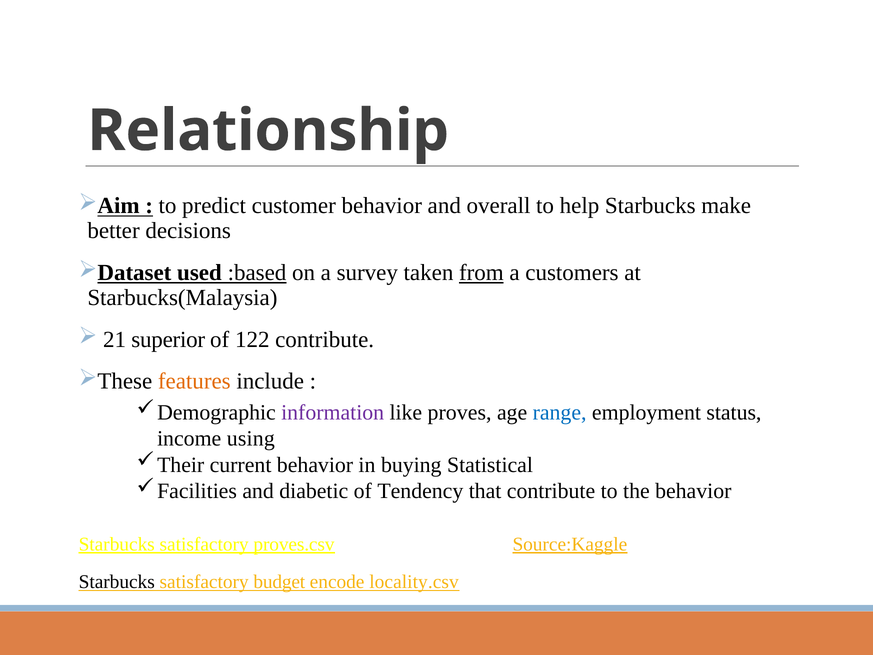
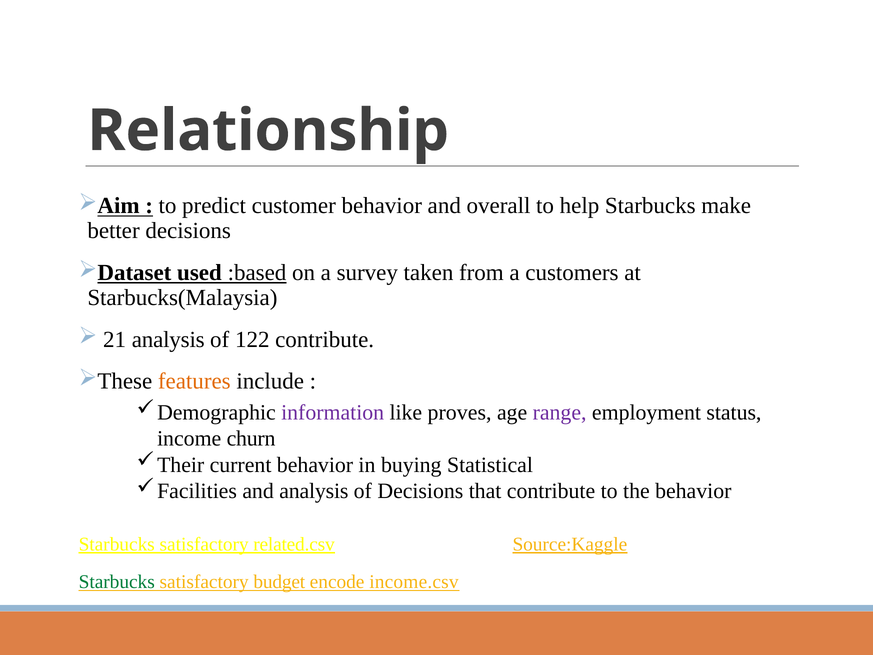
from underline: present -> none
21 superior: superior -> analysis
range colour: blue -> purple
using: using -> churn
and diabetic: diabetic -> analysis
of Tendency: Tendency -> Decisions
proves.csv: proves.csv -> related.csv
Starbucks at (117, 582) colour: black -> green
locality.csv: locality.csv -> income.csv
